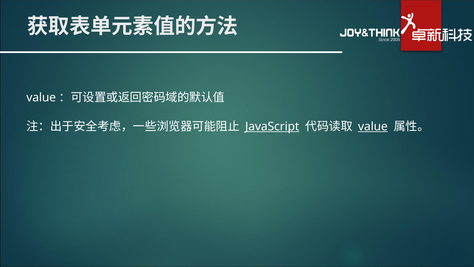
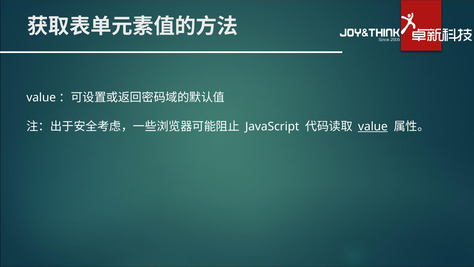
JavaScript underline: present -> none
